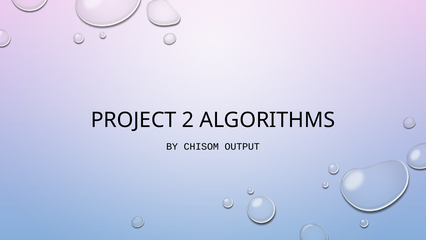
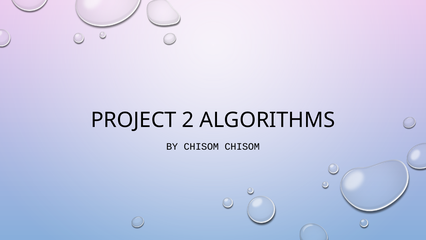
CHISOM OUTPUT: OUTPUT -> CHISOM
